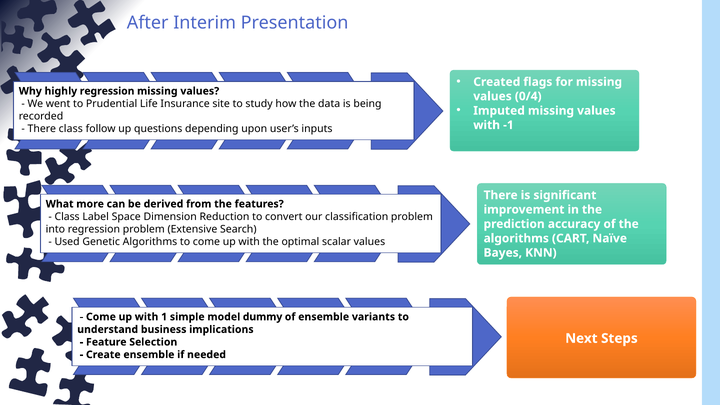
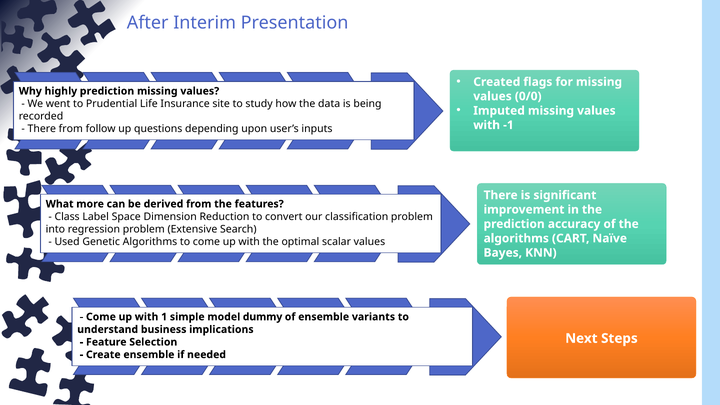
highly regression: regression -> prediction
0/4: 0/4 -> 0/0
There class: class -> from
